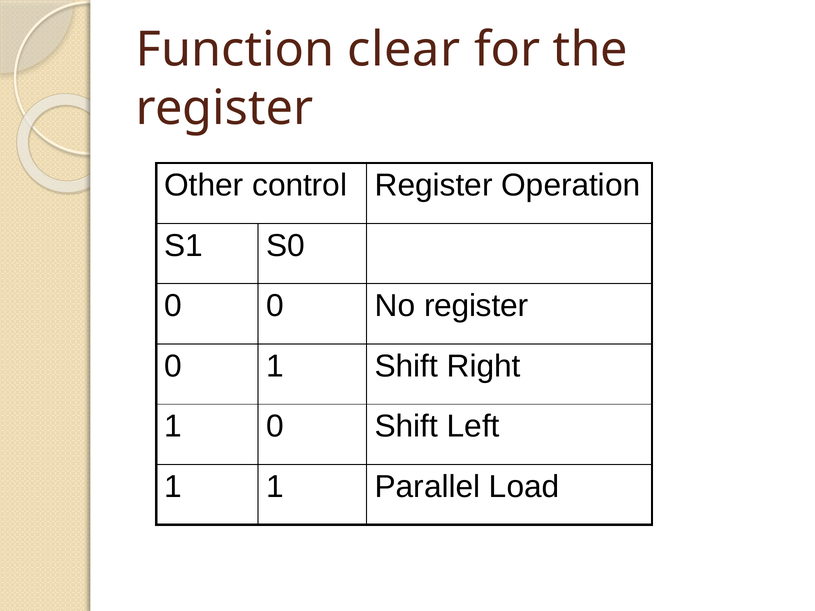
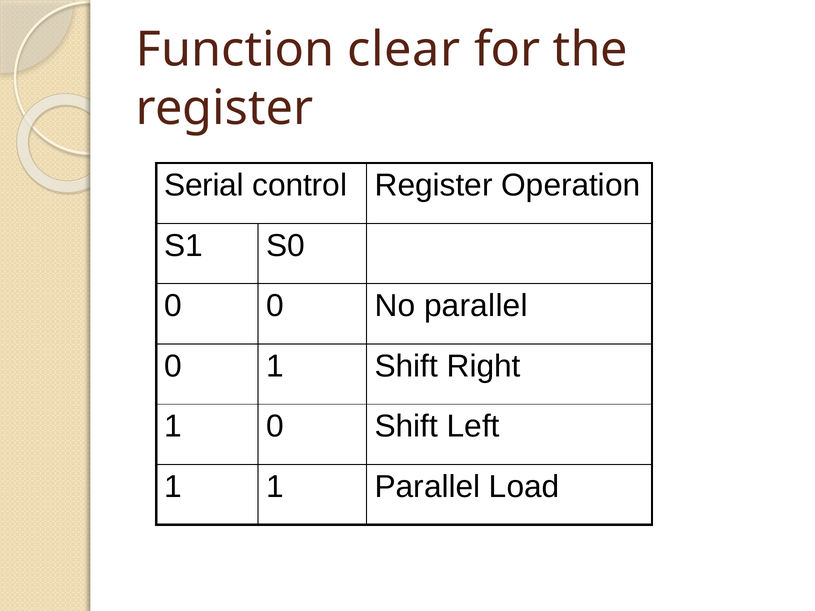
Other: Other -> Serial
No register: register -> parallel
